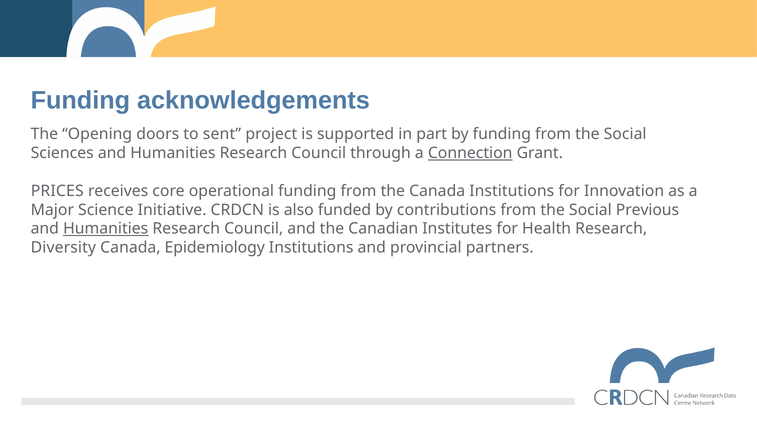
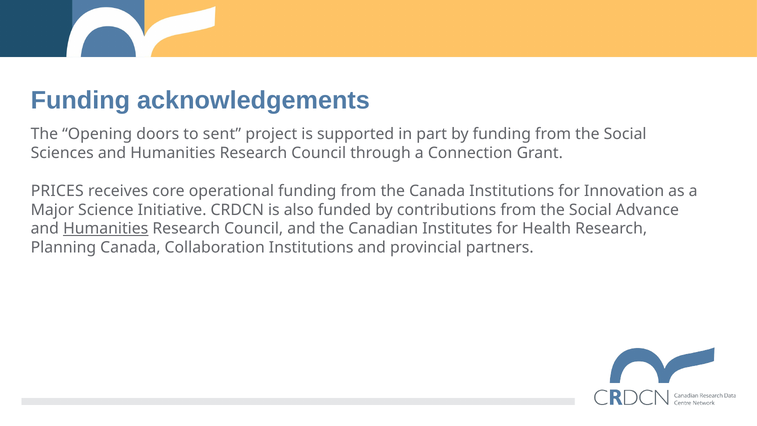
Connection underline: present -> none
Previous: Previous -> Advance
Diversity: Diversity -> Planning
Epidemiology: Epidemiology -> Collaboration
